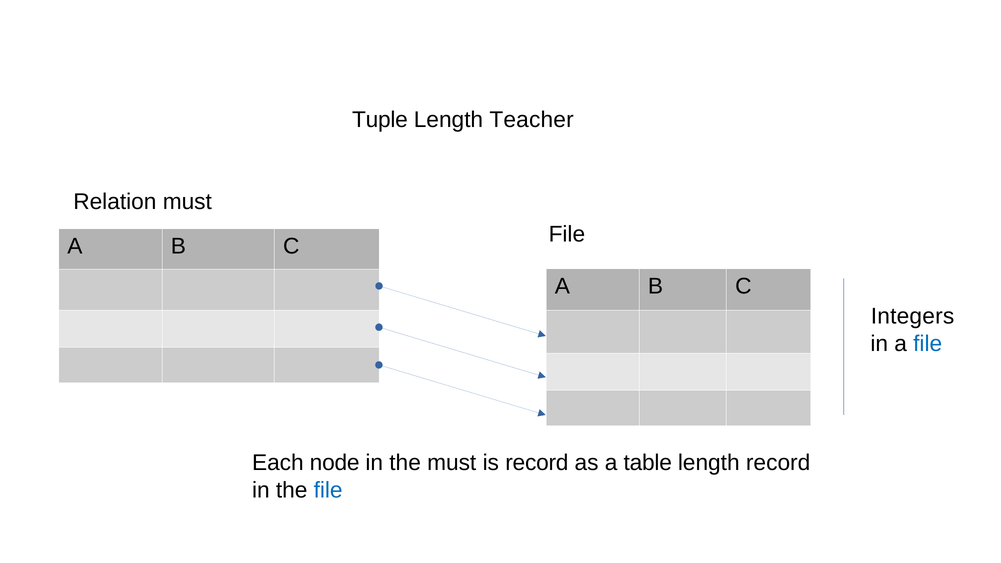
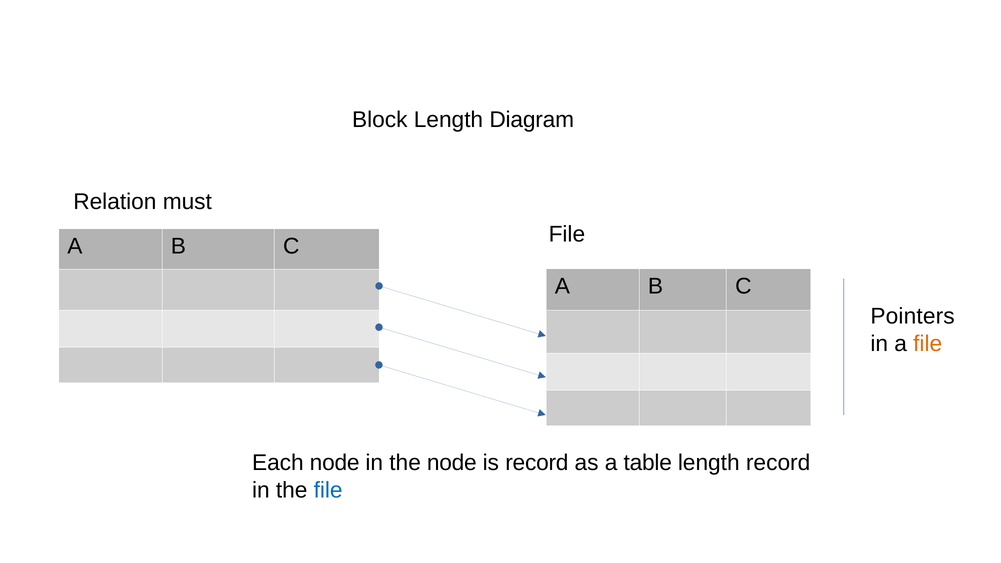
Tuple: Tuple -> Block
Teacher: Teacher -> Diagram
Integers: Integers -> Pointers
file at (928, 344) colour: blue -> orange
the must: must -> node
